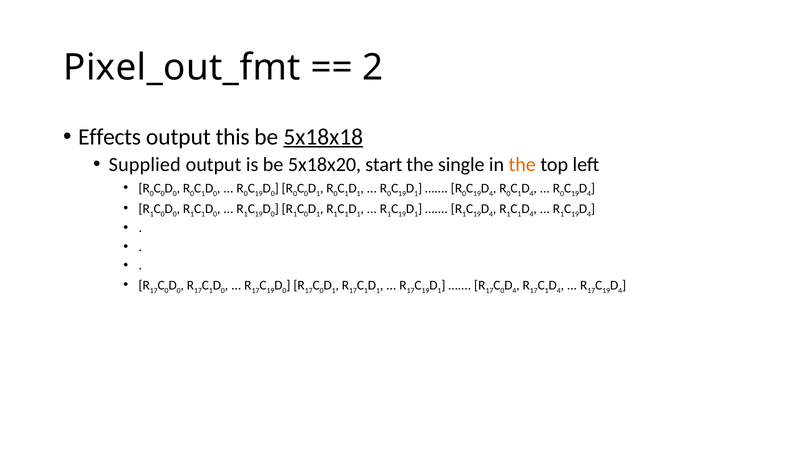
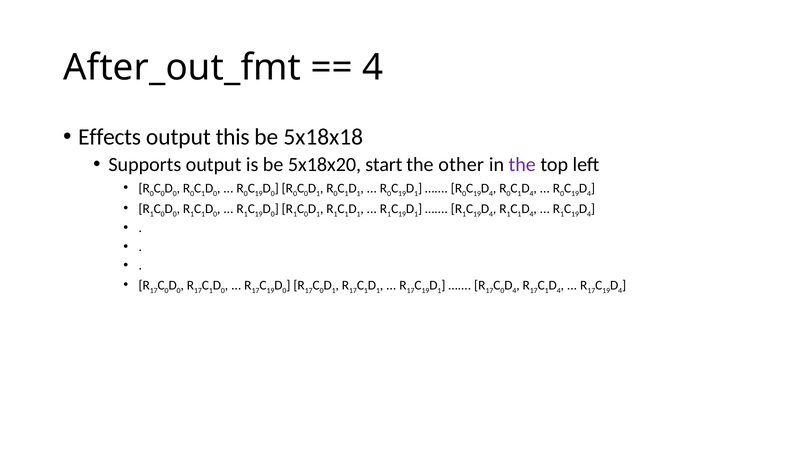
Pixel_out_fmt: Pixel_out_fmt -> After_out_fmt
2 at (373, 67): 2 -> 4
5x18x18 underline: present -> none
Supplied: Supplied -> Supports
single: single -> other
the at (522, 164) colour: orange -> purple
